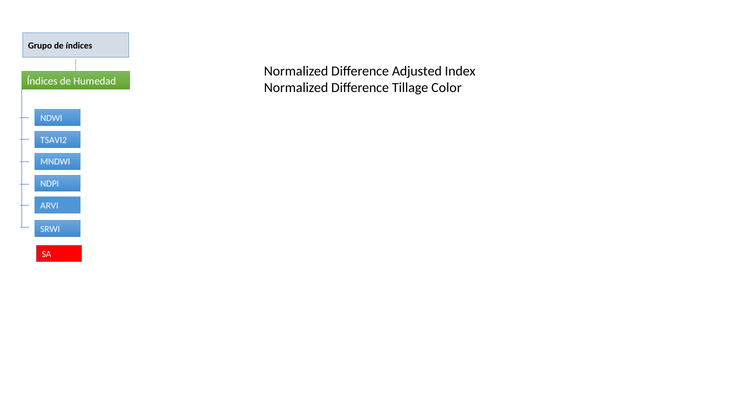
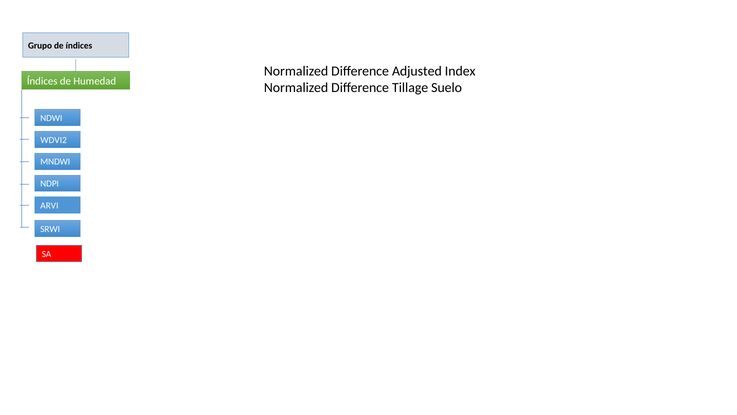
Color: Color -> Suelo
TSAVI2: TSAVI2 -> WDVI2
